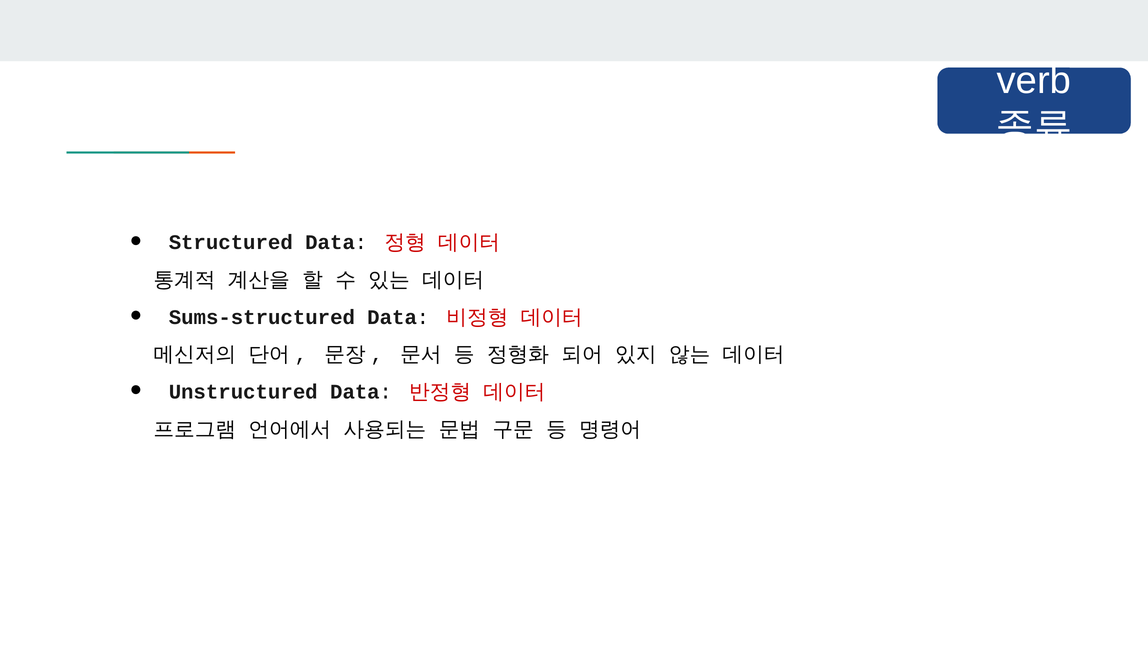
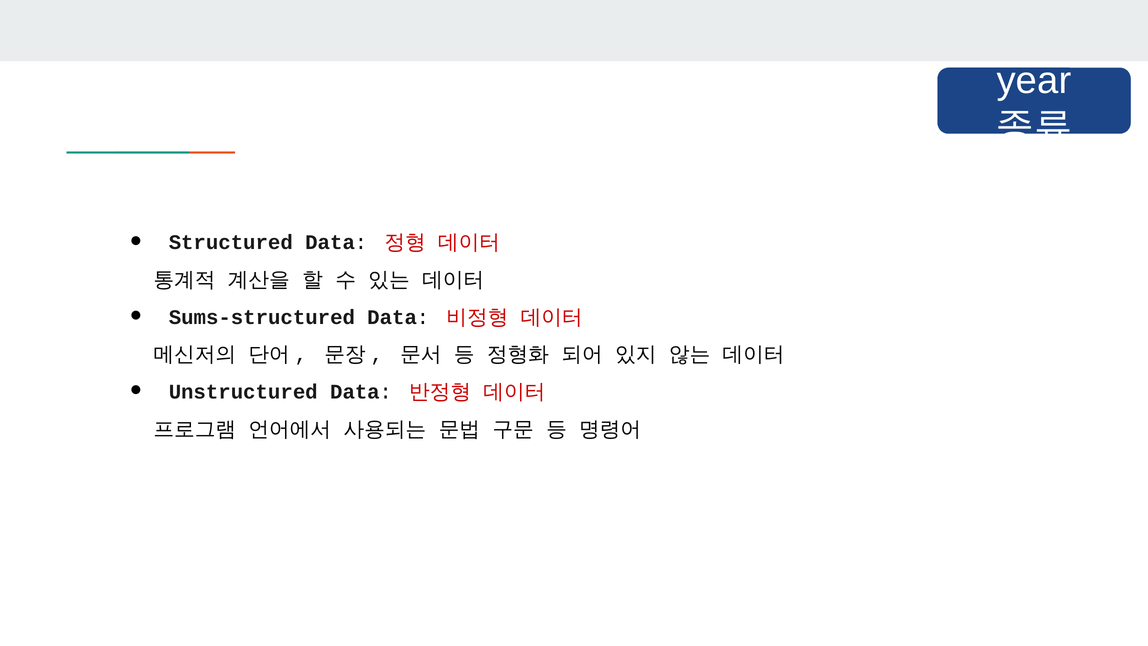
verb: verb -> year
